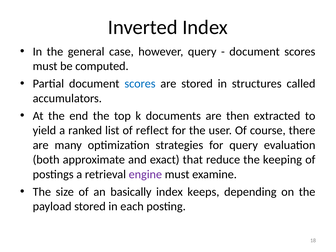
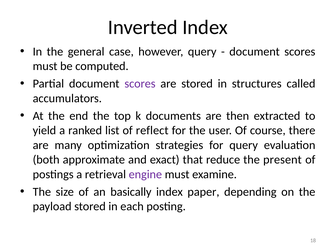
scores at (140, 84) colour: blue -> purple
keeping: keeping -> present
keeps: keeps -> paper
